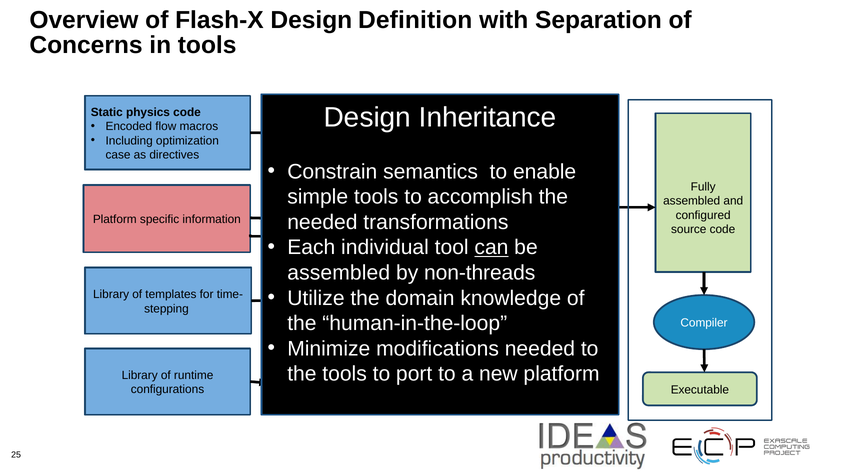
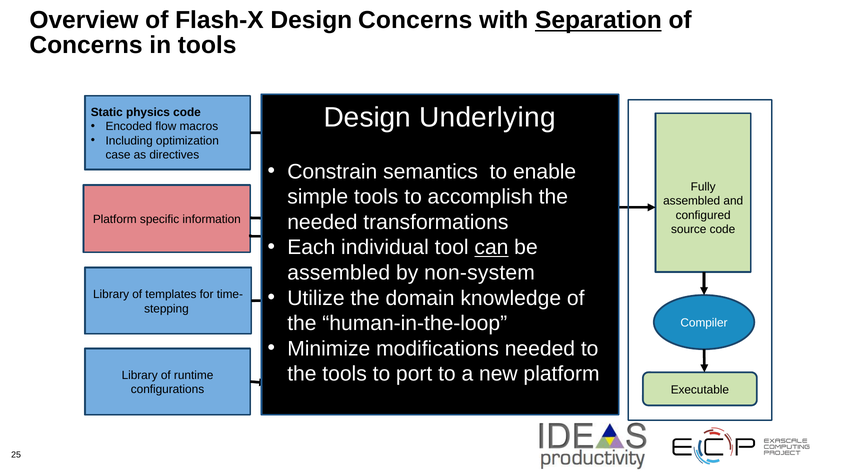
Design Definition: Definition -> Concerns
Separation underline: none -> present
Inheritance: Inheritance -> Underlying
non-threads: non-threads -> non-system
